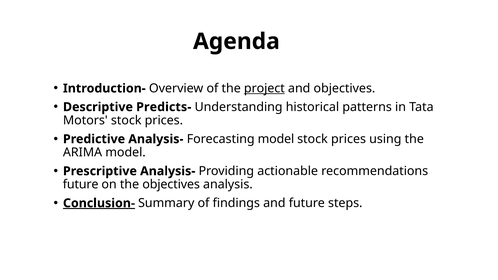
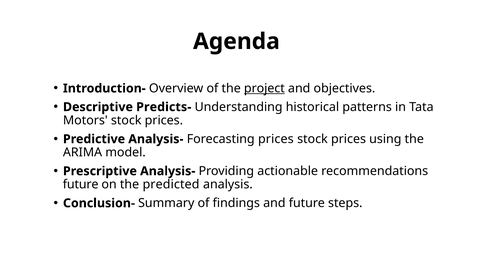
Forecasting model: model -> prices
the objectives: objectives -> predicted
Conclusion- underline: present -> none
